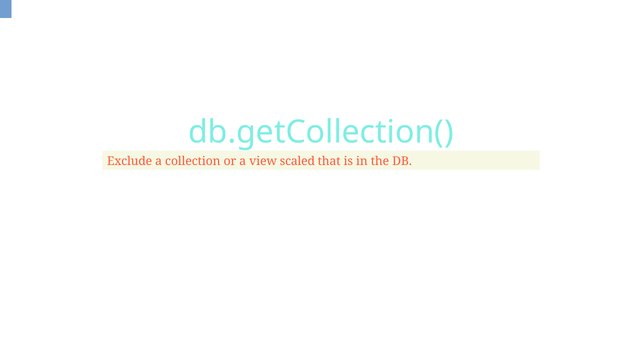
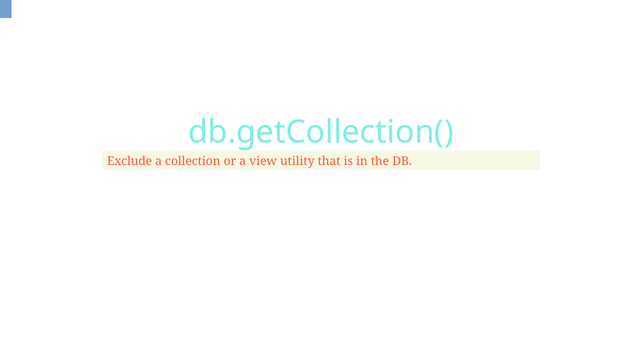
scaled: scaled -> utility
